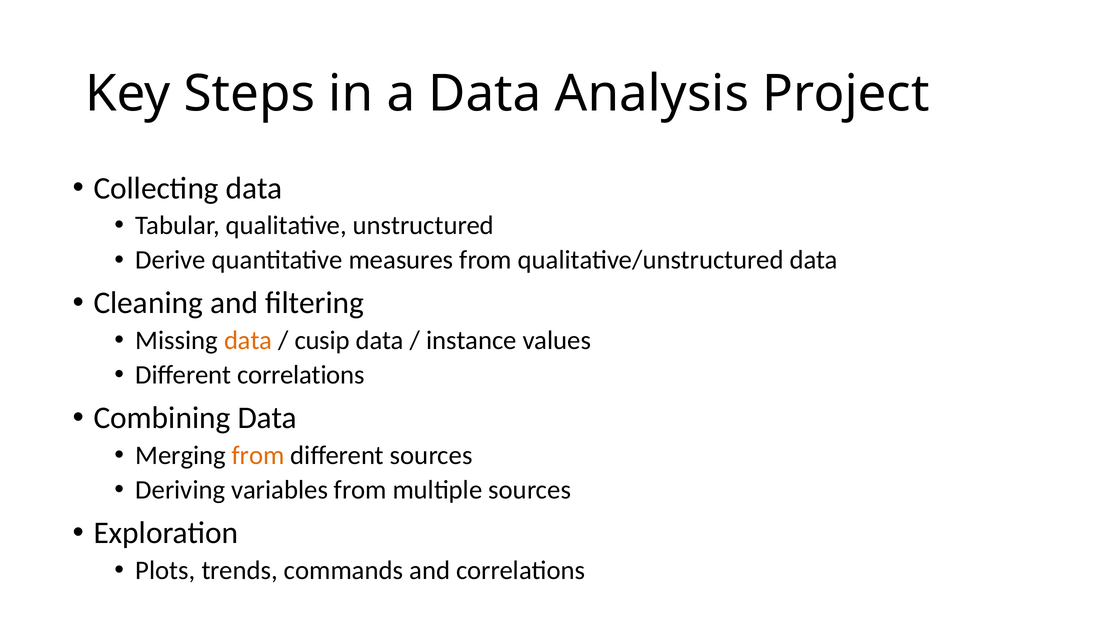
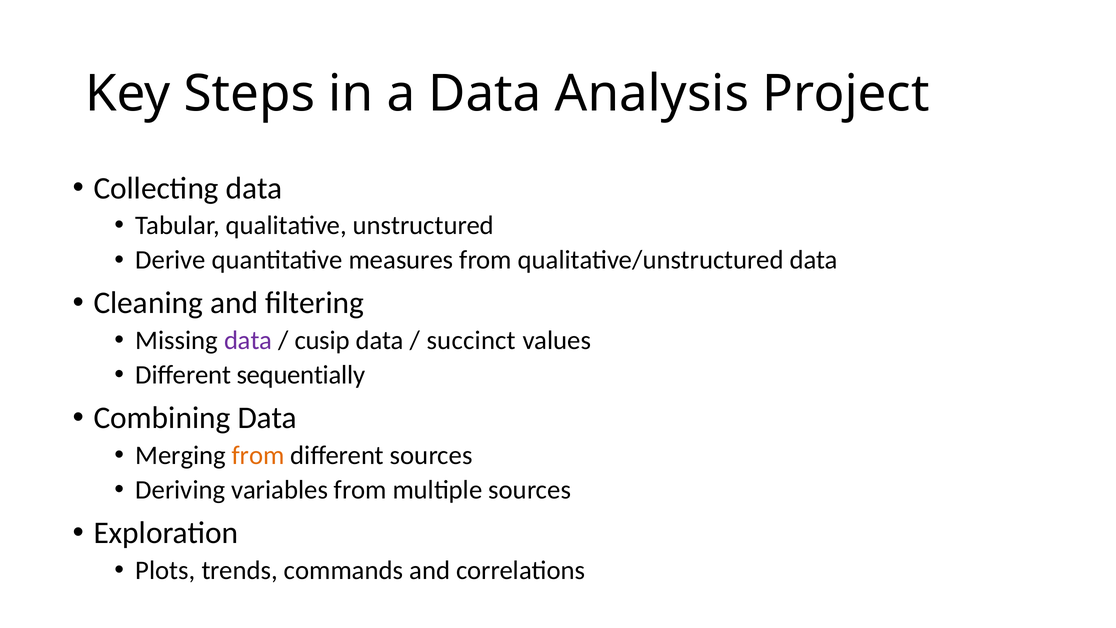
data at (248, 340) colour: orange -> purple
instance: instance -> succinct
Different correlations: correlations -> sequentially
